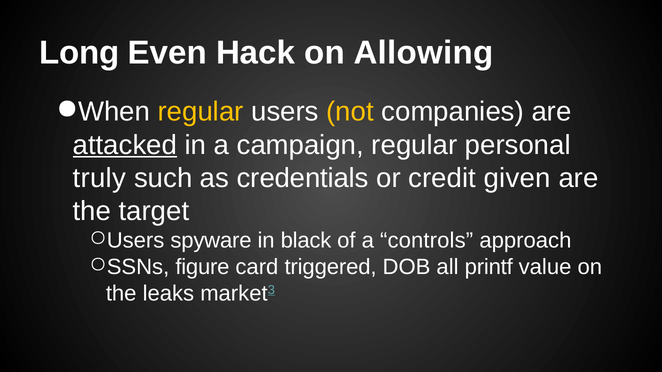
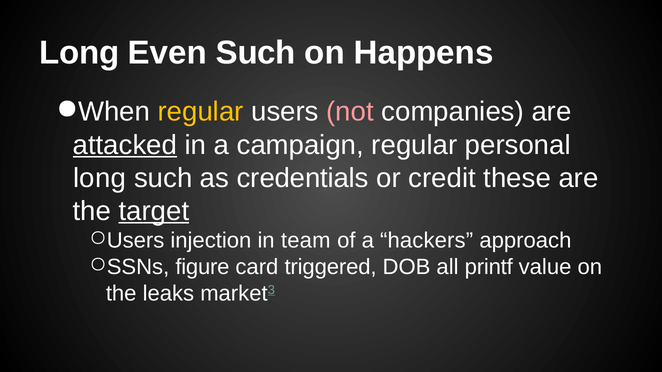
Even Hack: Hack -> Such
Allowing: Allowing -> Happens
not colour: yellow -> pink
truly at (99, 178): truly -> long
given: given -> these
target underline: none -> present
spyware: spyware -> injection
black: black -> team
controls: controls -> hackers
